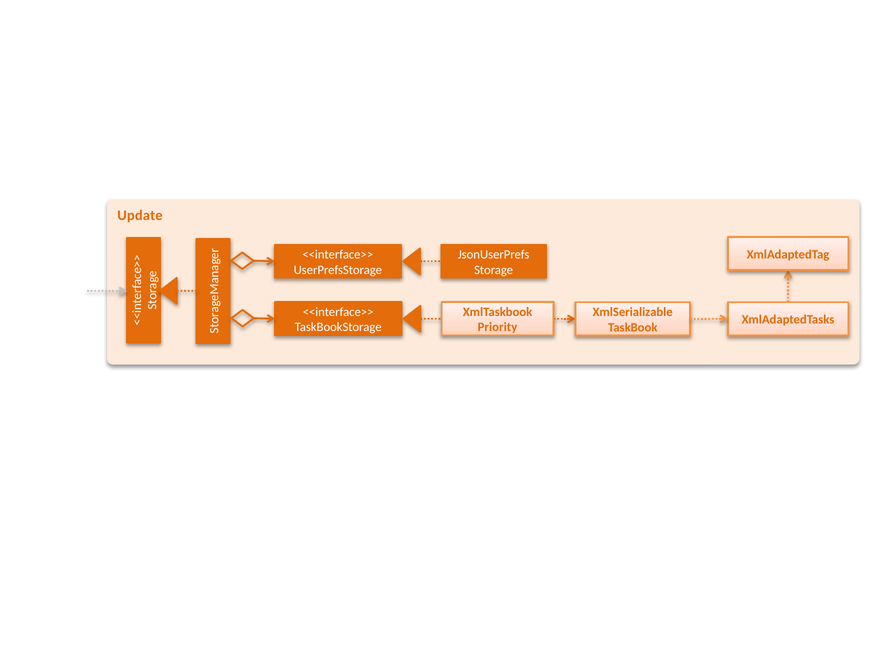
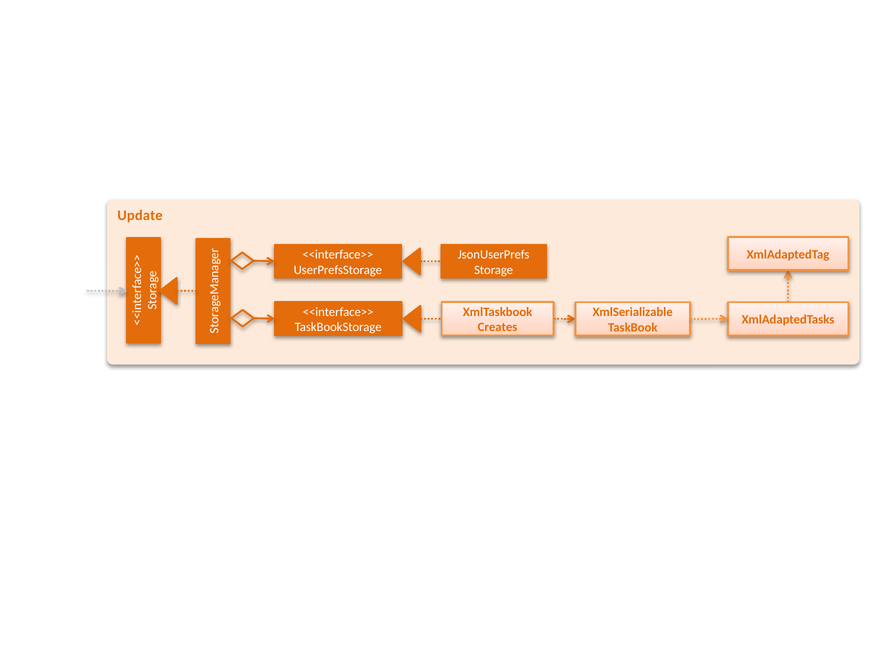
Priority: Priority -> Creates
